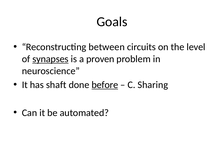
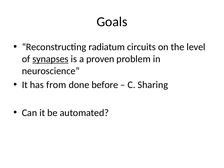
between: between -> radiatum
shaft: shaft -> from
before underline: present -> none
